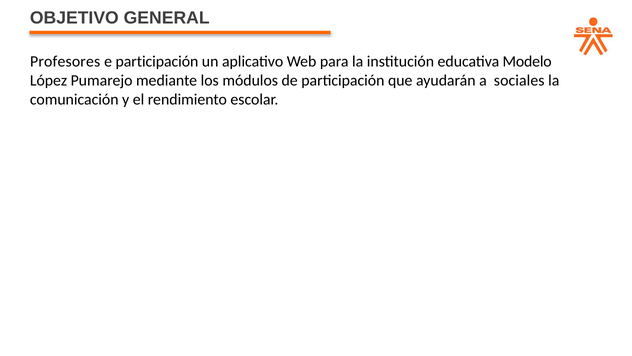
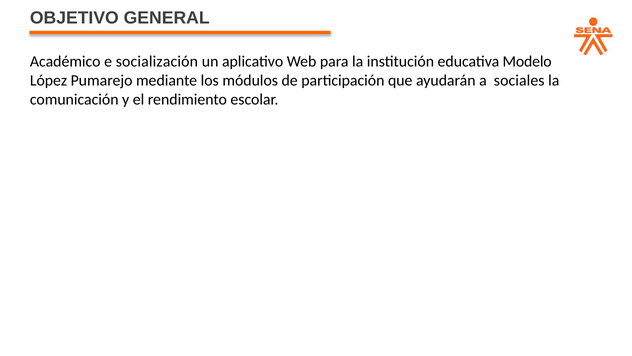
Profesores: Profesores -> Académico
e participación: participación -> socialización
